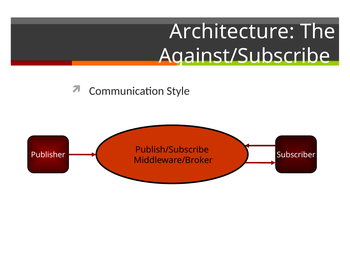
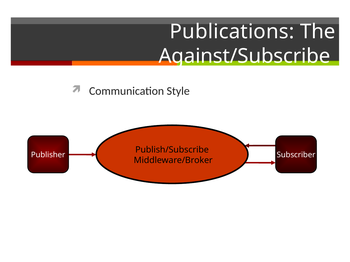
Architecture: Architecture -> Publications
